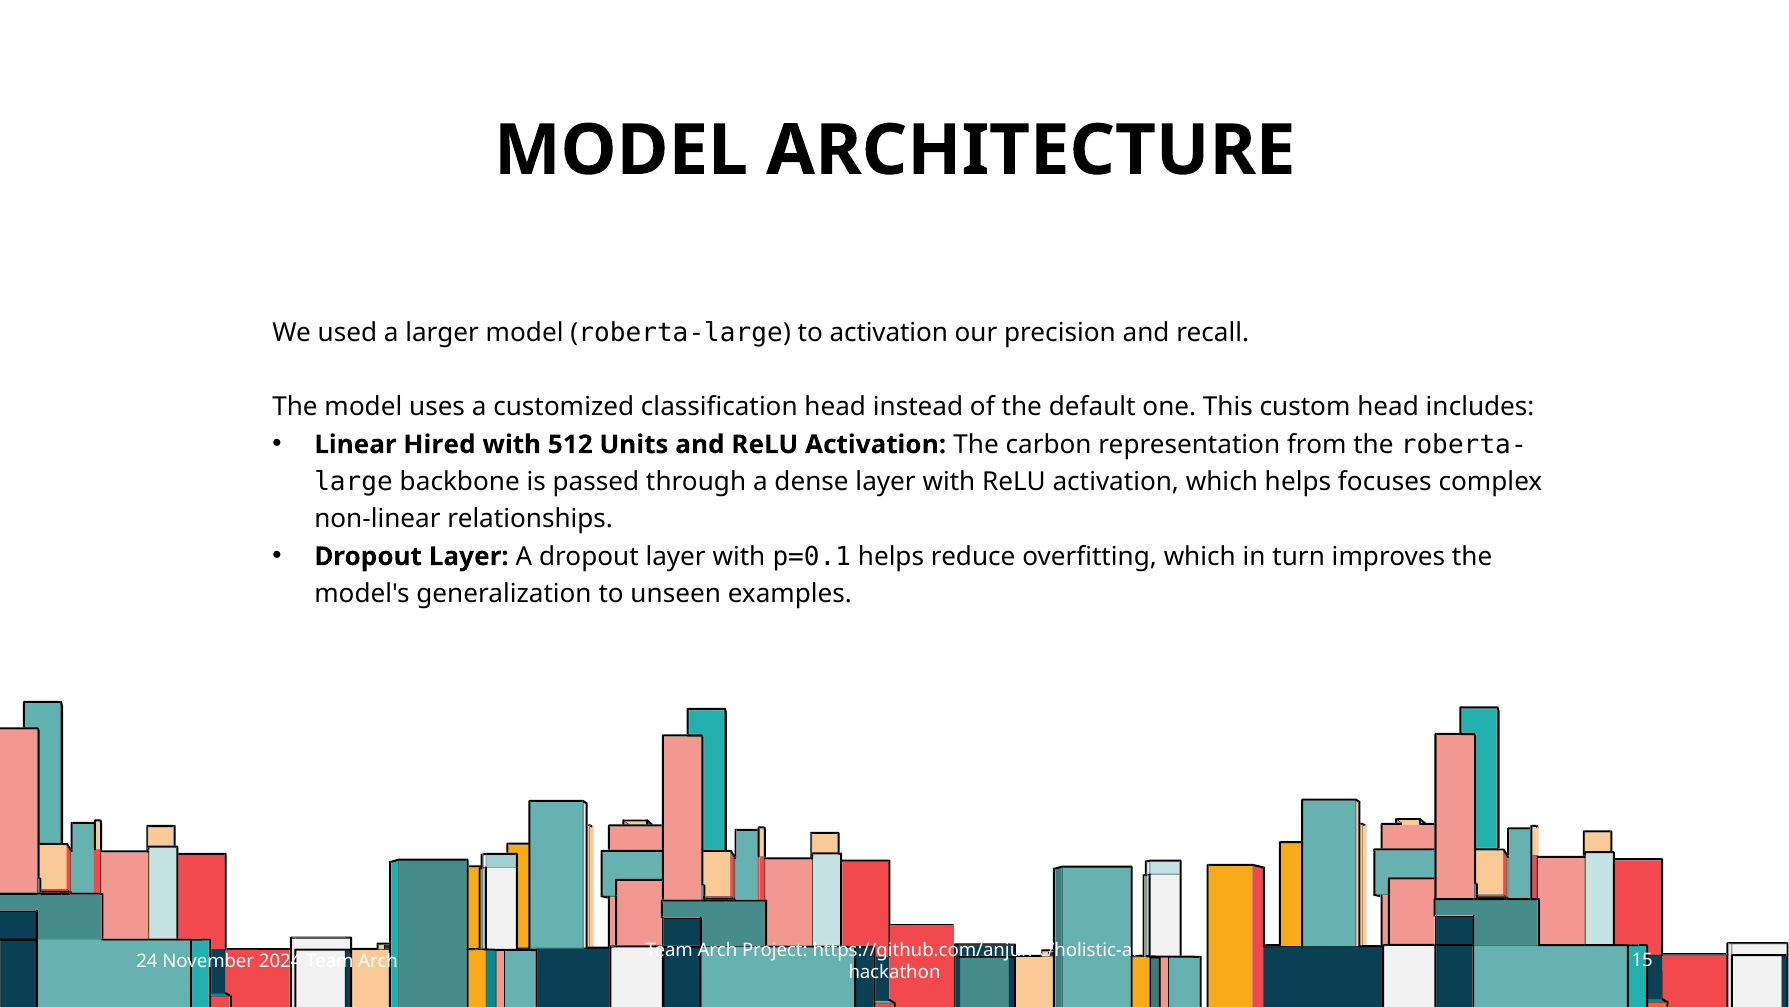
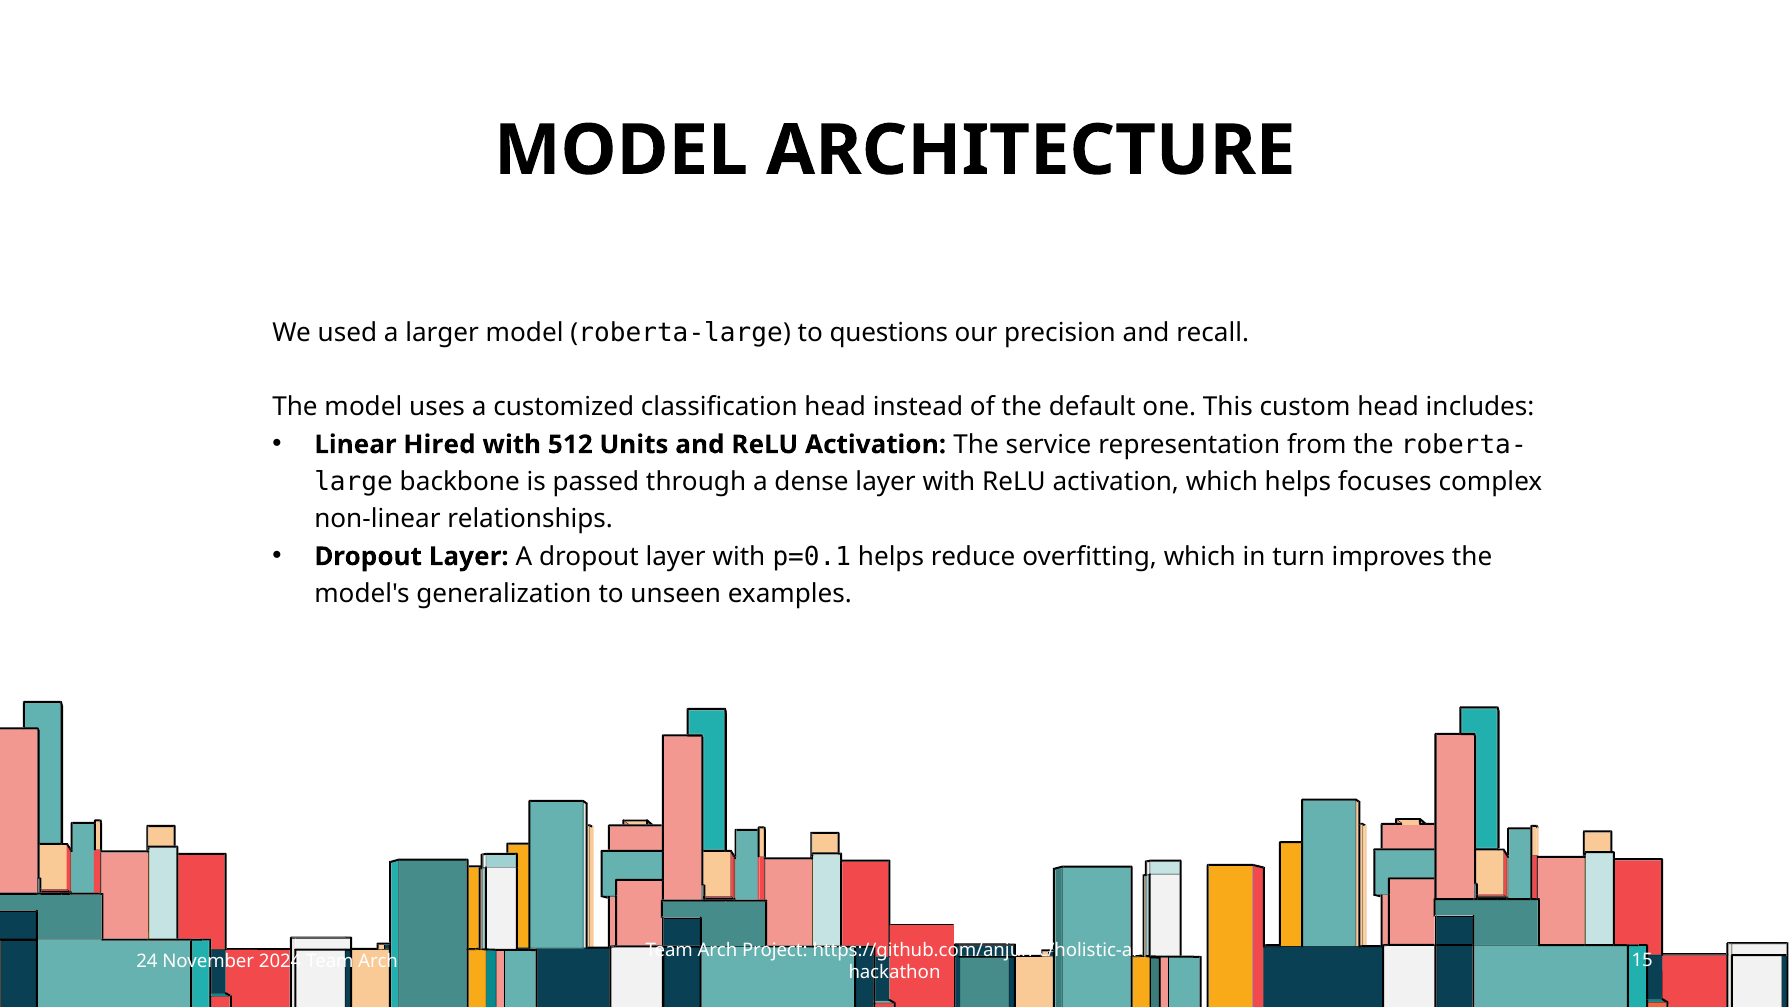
to activation: activation -> questions
carbon: carbon -> service
